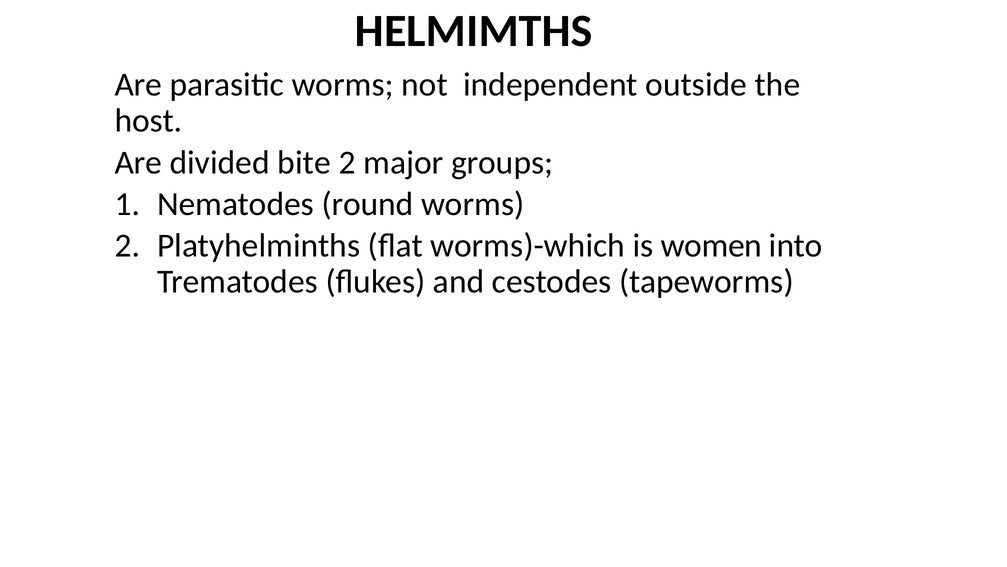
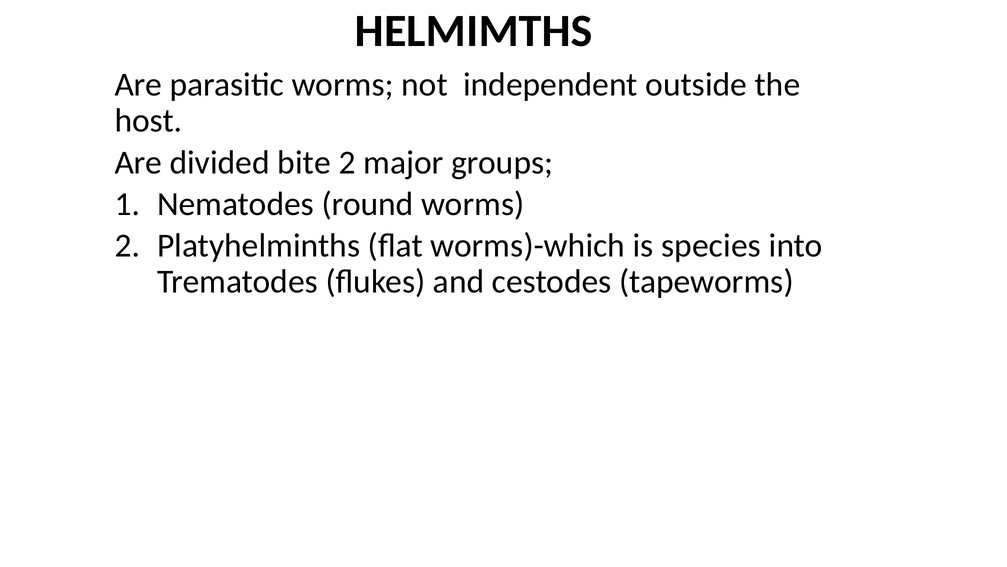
women: women -> species
